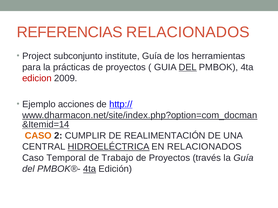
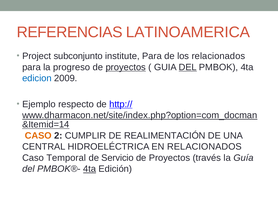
REFERENCIAS RELACIONADOS: RELACIONADOS -> LATINOAMERICA
institute Guía: Guía -> Para
los herramientas: herramientas -> relacionados
prácticas: prácticas -> progreso
proyectos at (126, 67) underline: none -> present
edicion colour: red -> blue
acciones: acciones -> respecto
HIDROELÉCTRICA underline: present -> none
Trabajo: Trabajo -> Servicio
